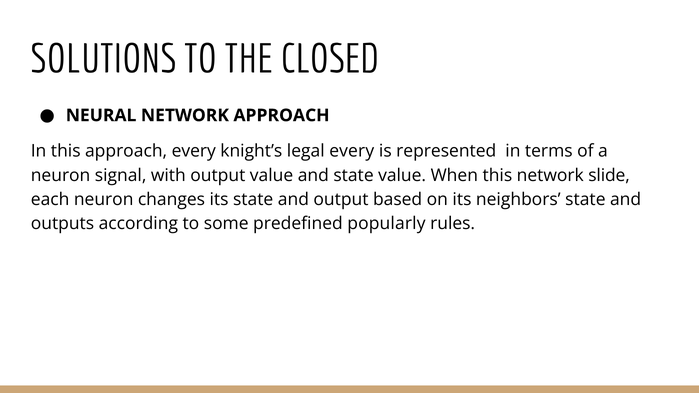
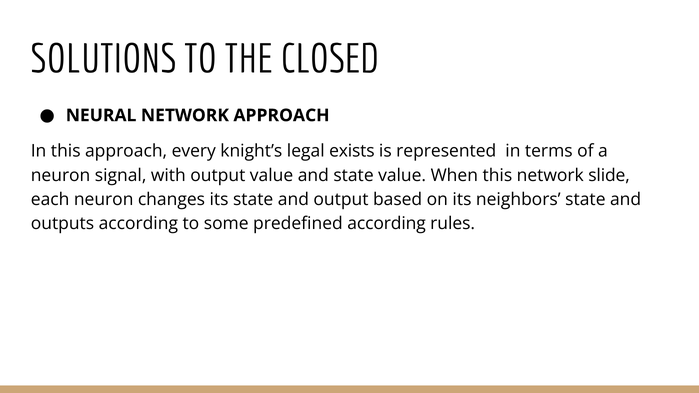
legal every: every -> exists
predefined popularly: popularly -> according
